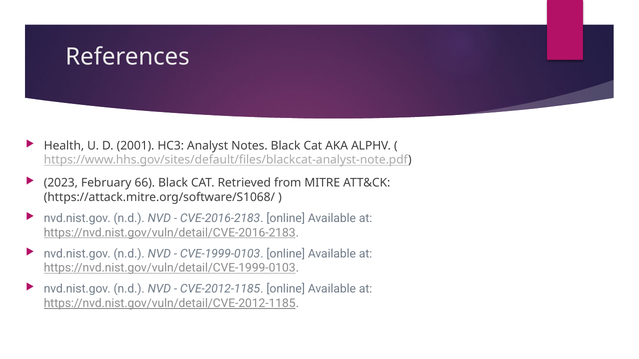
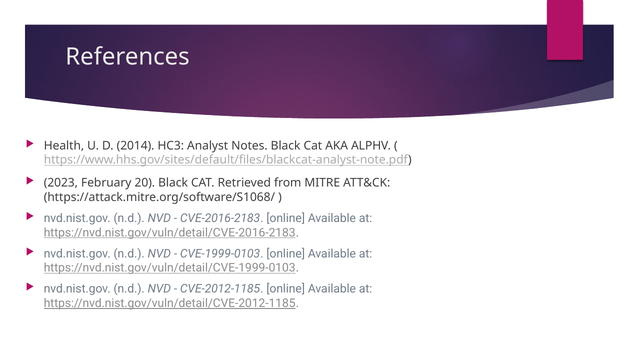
2001: 2001 -> 2014
66: 66 -> 20
